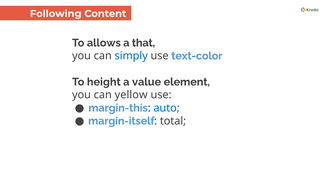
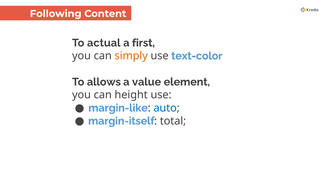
allows: allows -> actual
that: that -> first
simply colour: blue -> orange
height: height -> allows
yellow: yellow -> height
margin-this: margin-this -> margin-like
